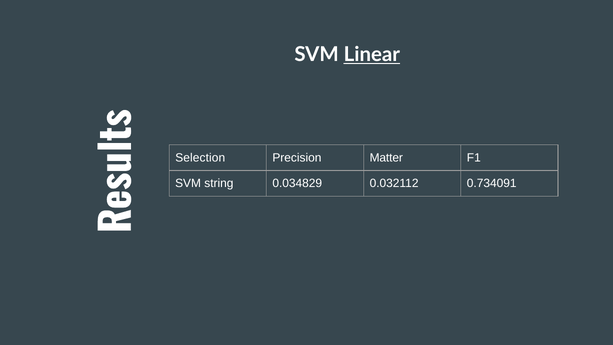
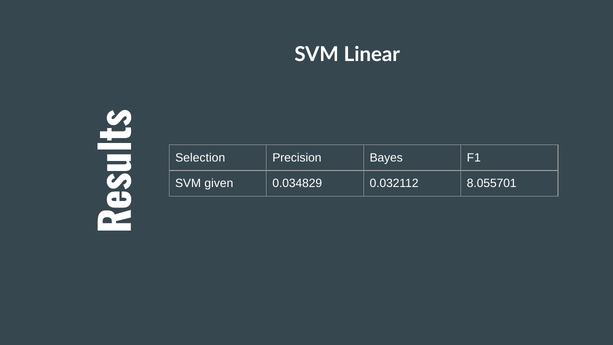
Linear underline: present -> none
Matter: Matter -> Bayes
string: string -> given
0.734091: 0.734091 -> 8.055701
